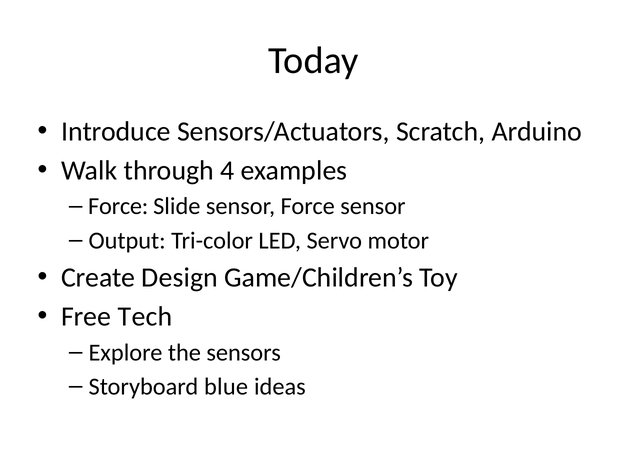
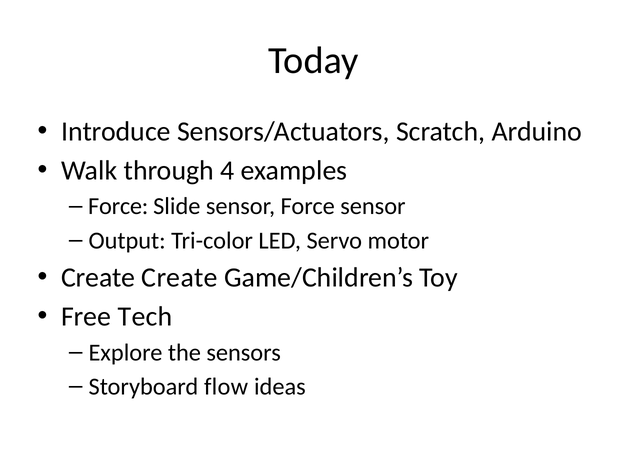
Create Design: Design -> Create
blue: blue -> flow
